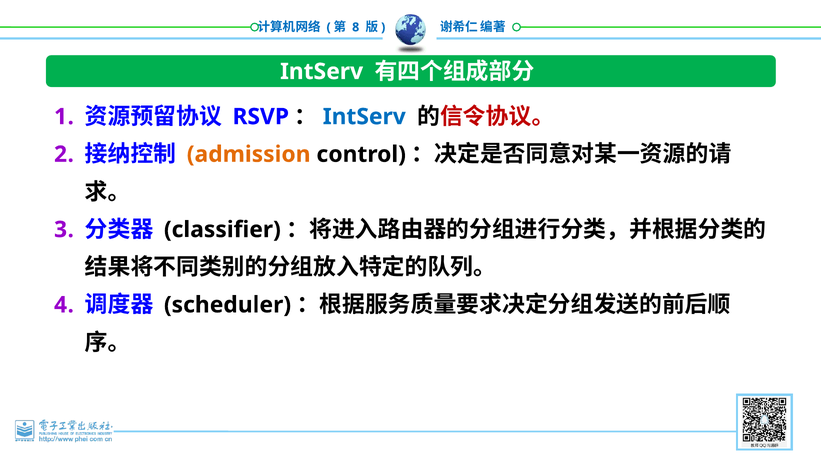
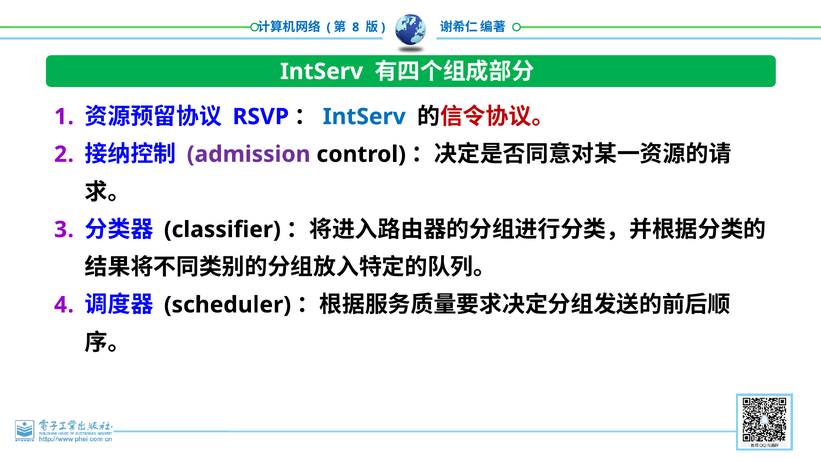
admission colour: orange -> purple
